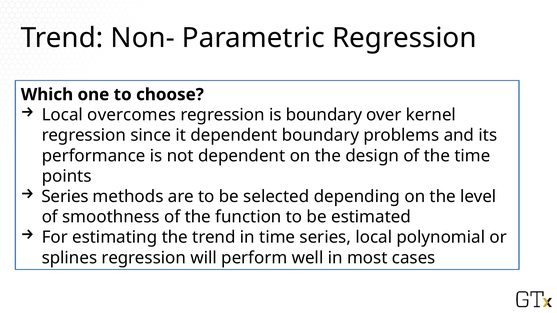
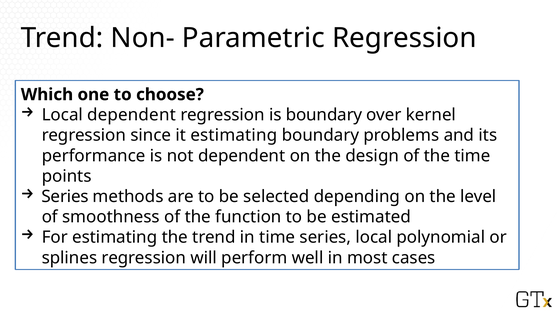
Local overcomes: overcomes -> dependent
it dependent: dependent -> estimating
